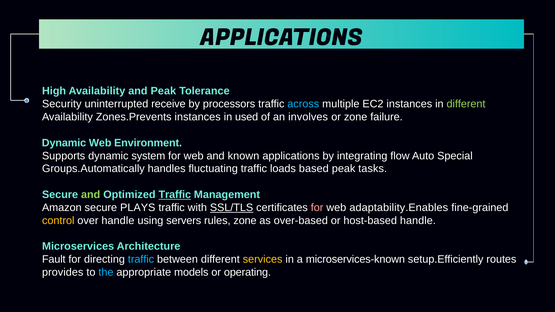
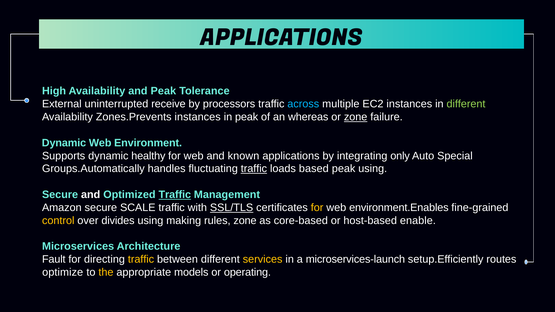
Security: Security -> External
in used: used -> peak
involves: involves -> whereas
zone at (356, 117) underline: none -> present
system: system -> healthy
flow: flow -> only
traffic at (254, 169) underline: none -> present
peak tasks: tasks -> using
and at (91, 195) colour: light green -> white
PLAYS: PLAYS -> SCALE
for at (317, 208) colour: pink -> yellow
adaptability.Enables: adaptability.Enables -> environment.Enables
over handle: handle -> divides
servers: servers -> making
over-based: over-based -> core-based
host-based handle: handle -> enable
traffic at (141, 260) colour: light blue -> yellow
microservices-known: microservices-known -> microservices-launch
provides: provides -> optimize
the colour: light blue -> yellow
